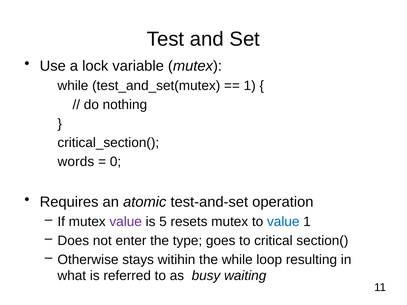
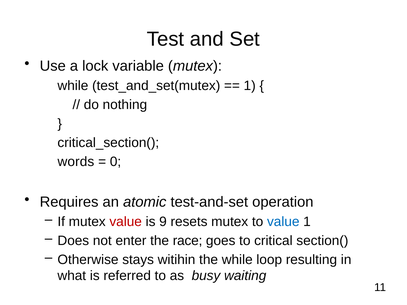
value at (126, 222) colour: purple -> red
5: 5 -> 9
type: type -> race
